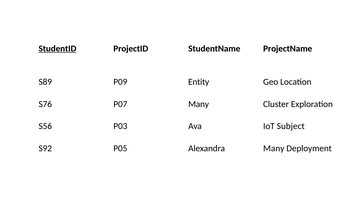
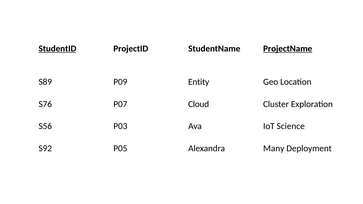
ProjectName underline: none -> present
P07 Many: Many -> Cloud
Subject: Subject -> Science
